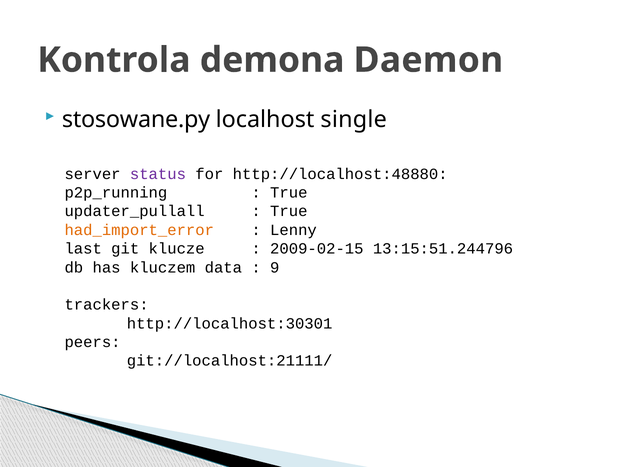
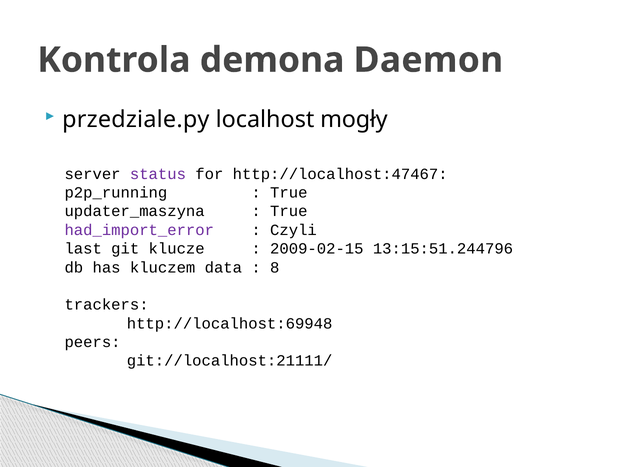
stosowane.py: stosowane.py -> przedziale.py
single: single -> mogły
http://localhost:48880: http://localhost:48880 -> http://localhost:47467
updater_pullall: updater_pullall -> updater_maszyna
had_import_error colour: orange -> purple
Lenny: Lenny -> Czyli
9: 9 -> 8
http://localhost:30301: http://localhost:30301 -> http://localhost:69948
